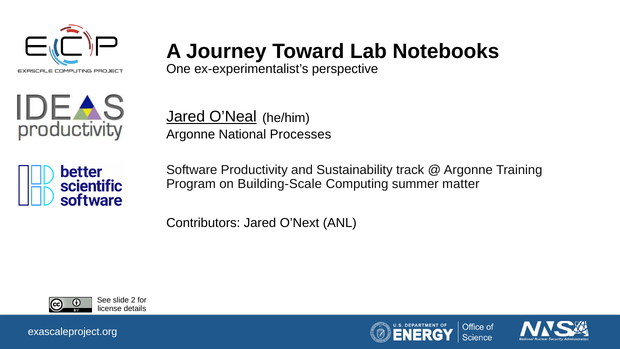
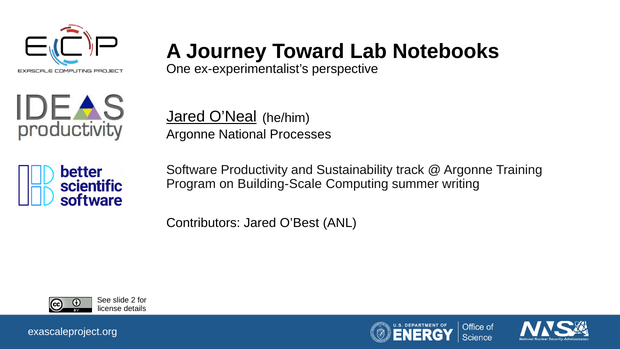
matter: matter -> writing
O’Next: O’Next -> O’Best
